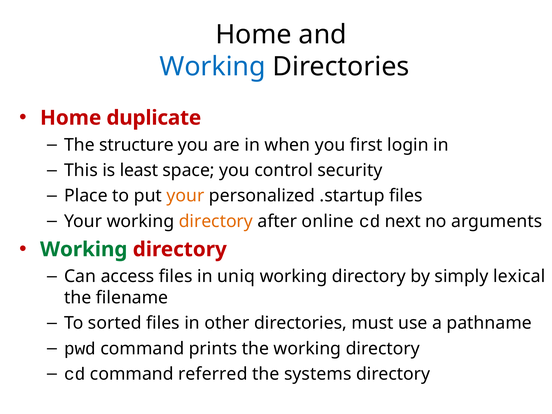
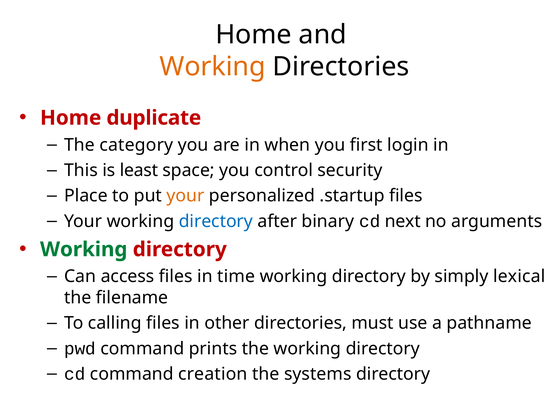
Working at (213, 67) colour: blue -> orange
structure: structure -> category
directory at (216, 221) colour: orange -> blue
online: online -> binary
uniq: uniq -> time
sorted: sorted -> calling
referred: referred -> creation
